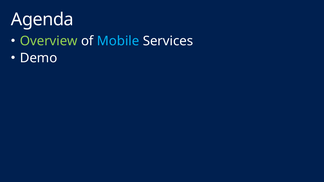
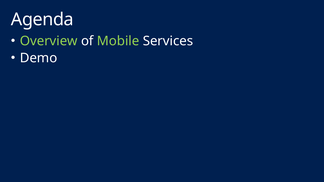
Mobile colour: light blue -> light green
